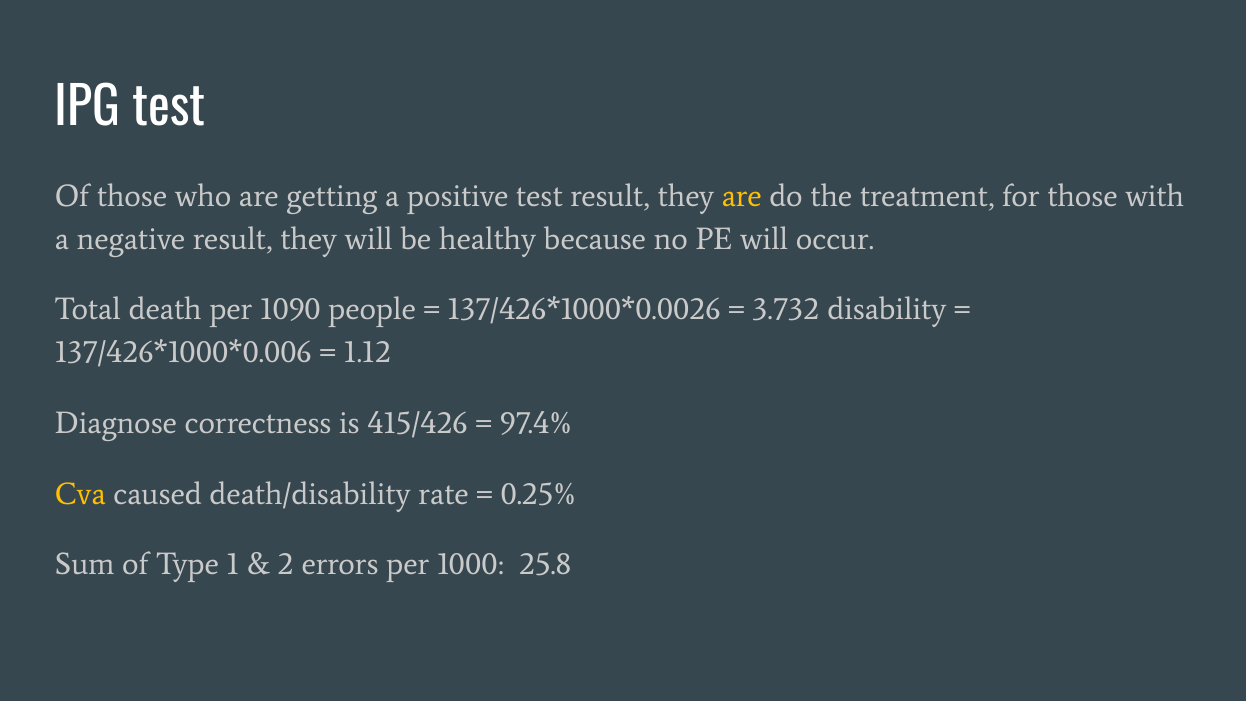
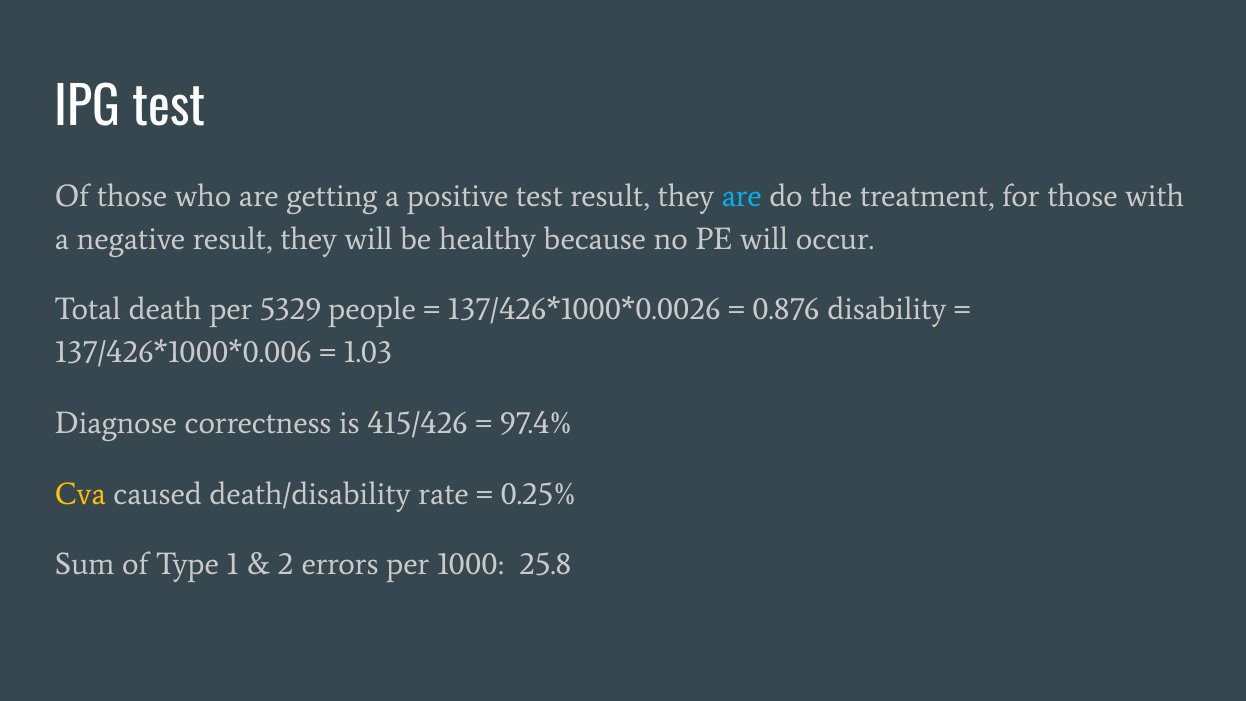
are at (742, 196) colour: yellow -> light blue
1090: 1090 -> 5329
3.732: 3.732 -> 0.876
1.12: 1.12 -> 1.03
